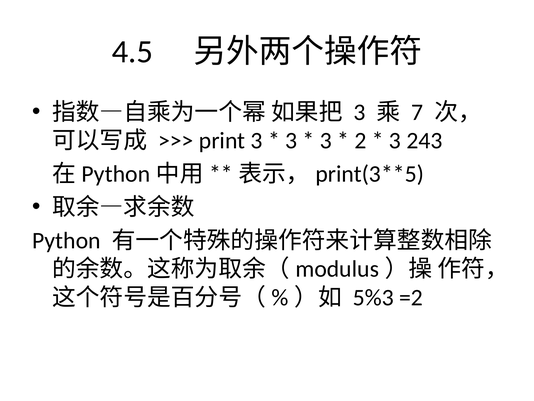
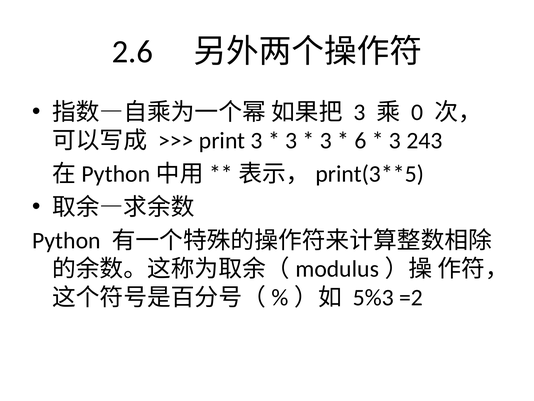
4.5: 4.5 -> 2.6
7: 7 -> 0
2: 2 -> 6
